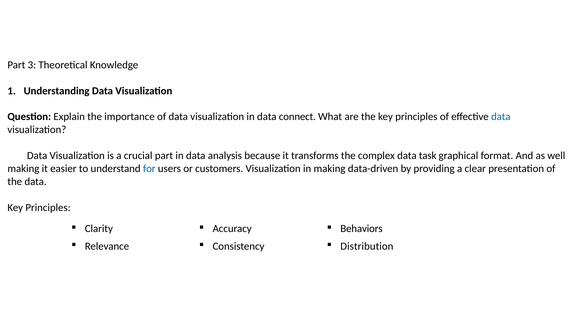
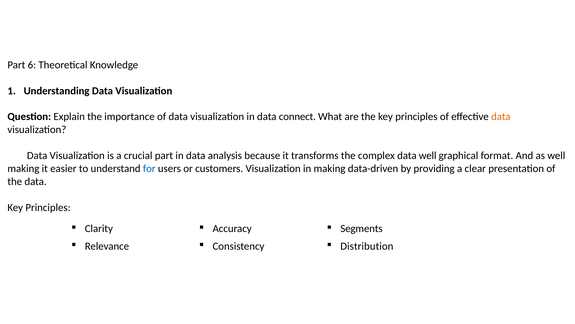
3: 3 -> 6
data at (501, 117) colour: blue -> orange
data task: task -> well
Behaviors: Behaviors -> Segments
